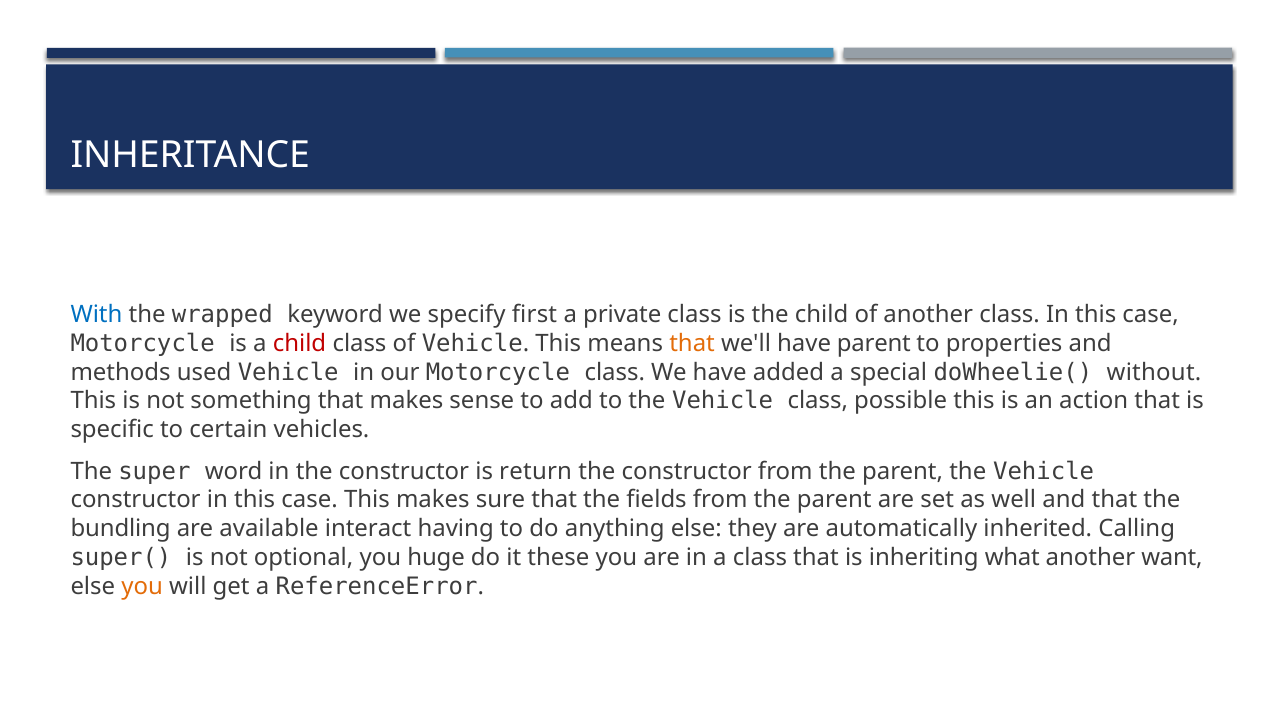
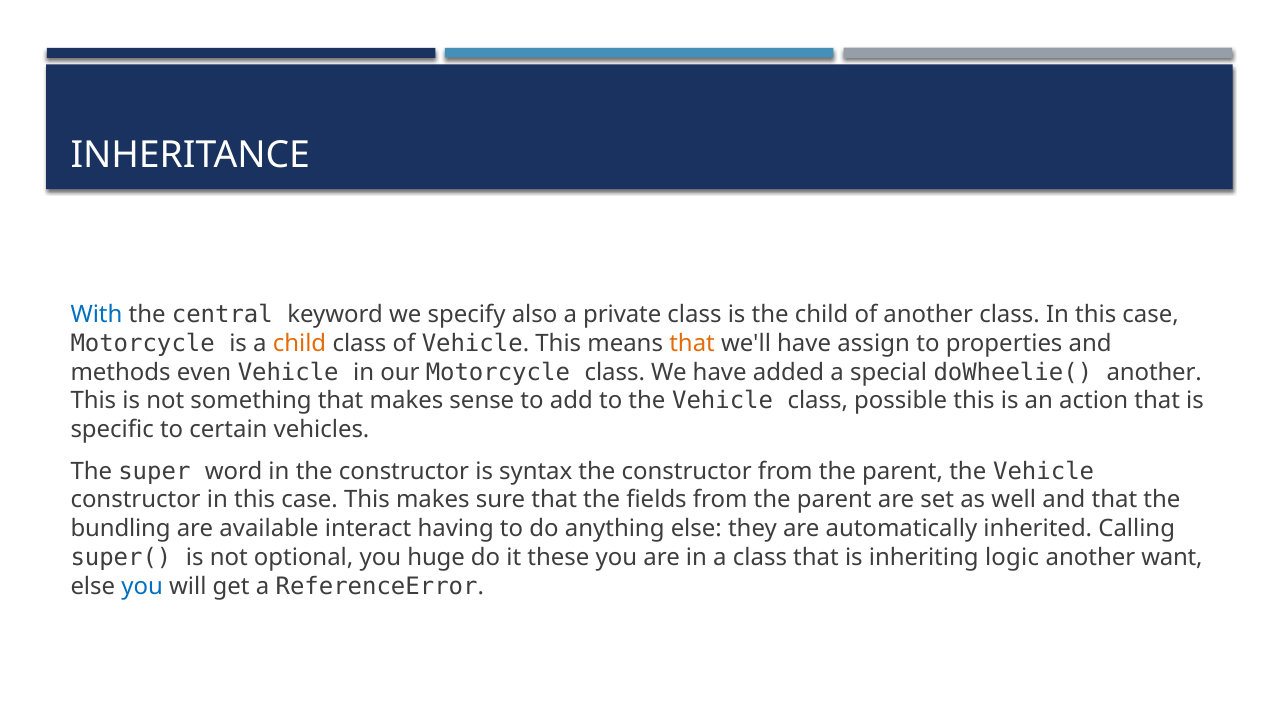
wrapped: wrapped -> central
first: first -> also
child at (299, 344) colour: red -> orange
have parent: parent -> assign
used: used -> even
doWheelie( without: without -> another
return: return -> syntax
what: what -> logic
you at (142, 587) colour: orange -> blue
